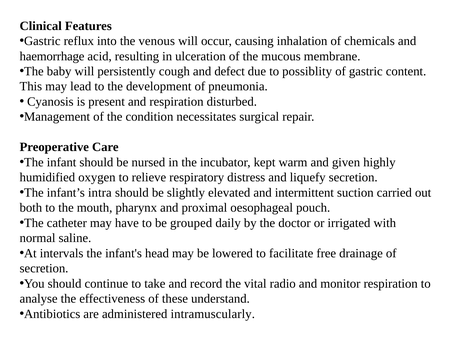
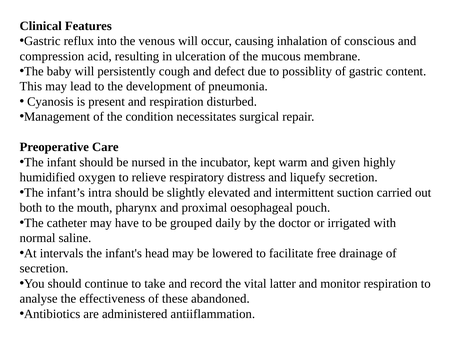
chemicals: chemicals -> conscious
haemorrhage: haemorrhage -> compression
radio: radio -> latter
understand: understand -> abandoned
intramuscularly: intramuscularly -> antiiflammation
